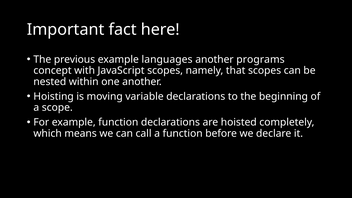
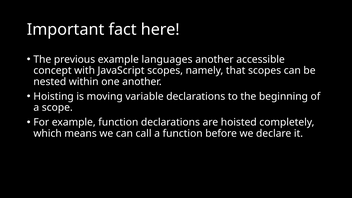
programs: programs -> accessible
